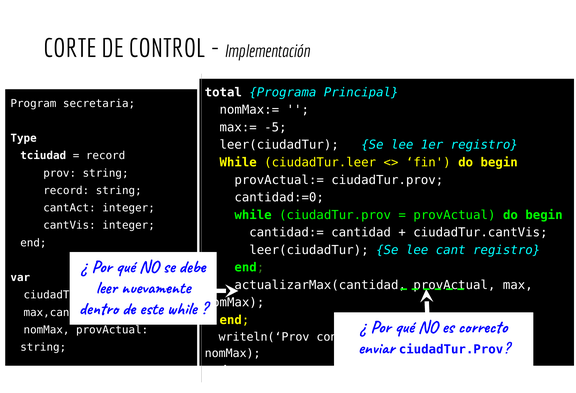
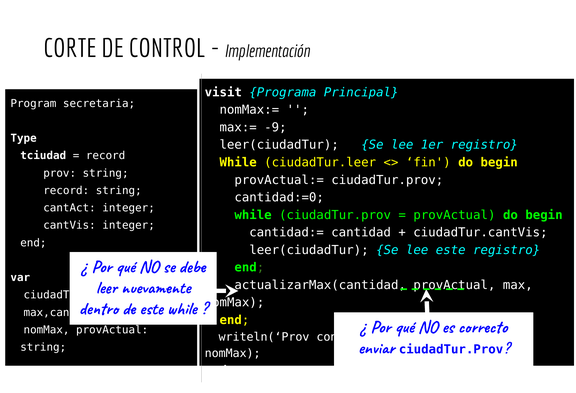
total at (223, 92): total -> visit
-5: -5 -> -9
lee cant: cant -> este
